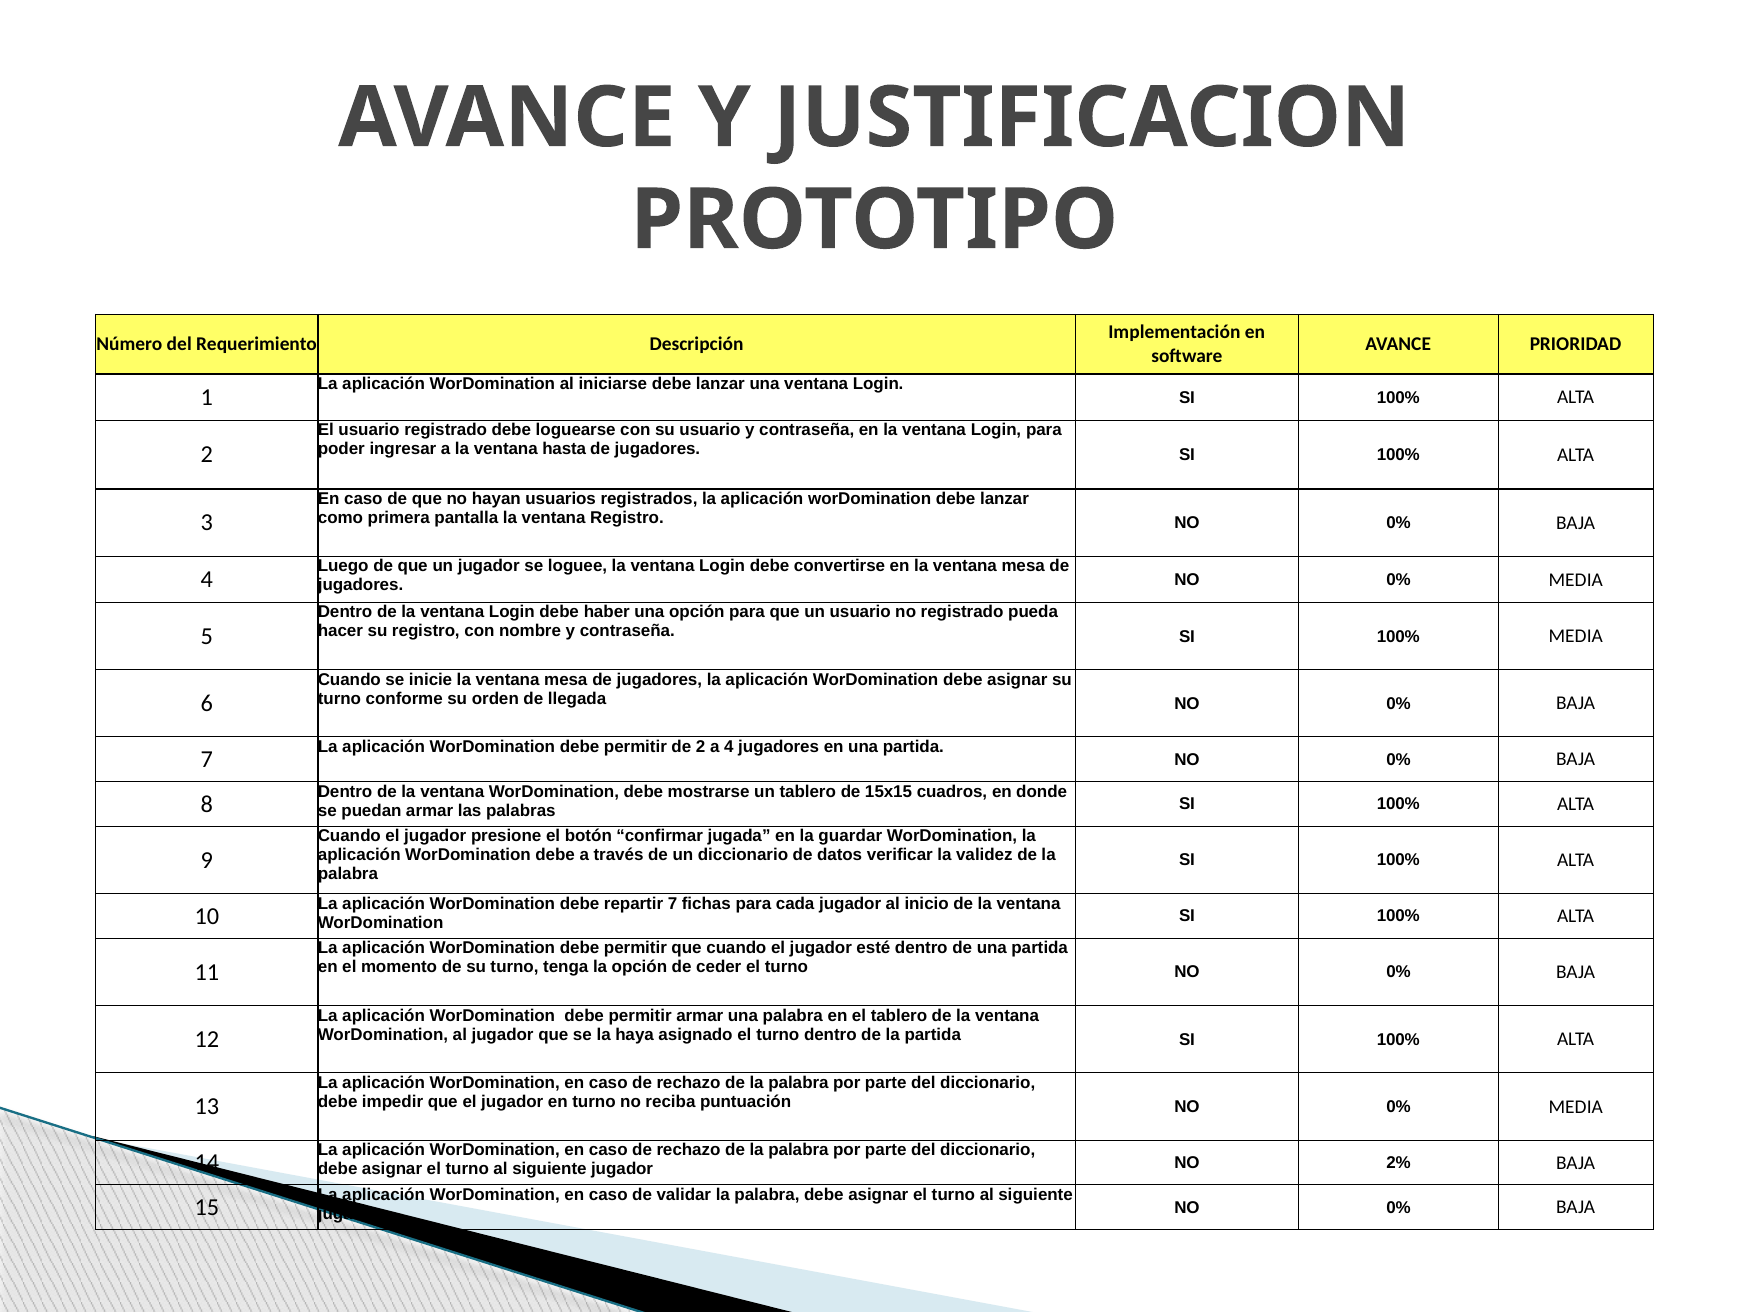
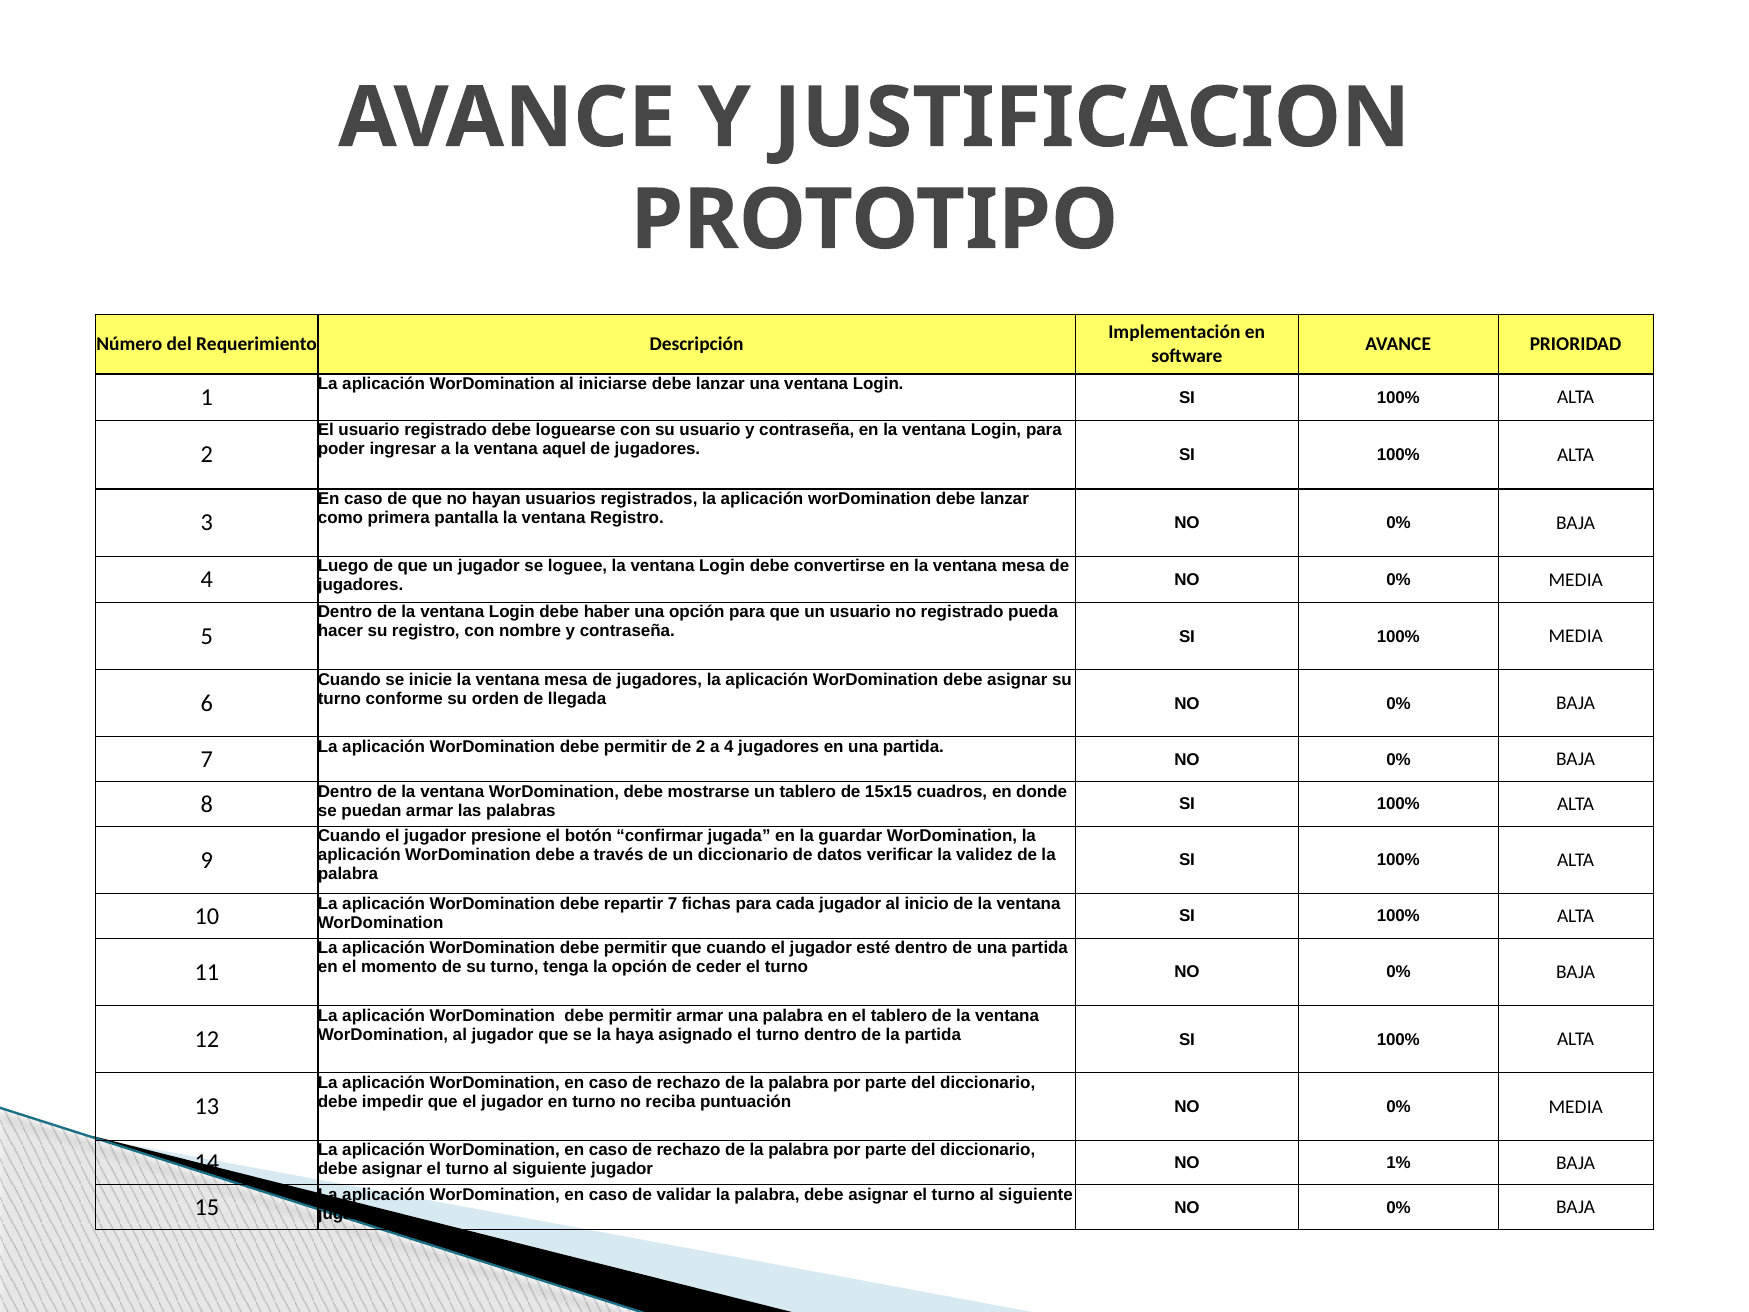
hasta: hasta -> aquel
2%: 2% -> 1%
